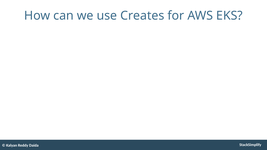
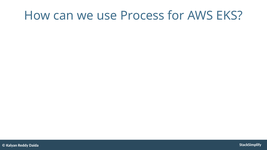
Creates: Creates -> Process
